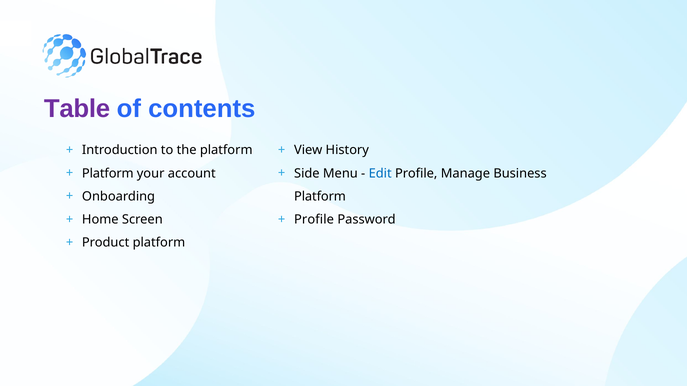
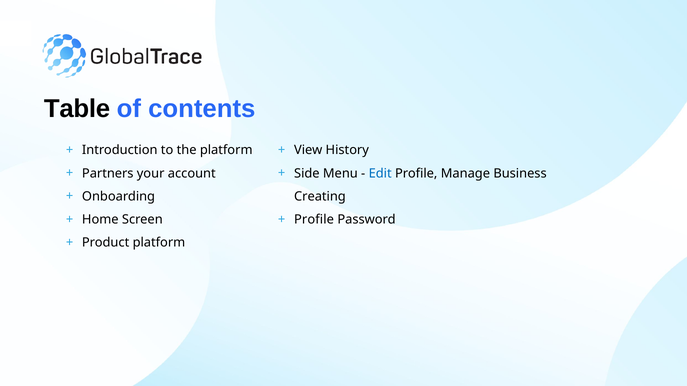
Table colour: purple -> black
Platform at (108, 173): Platform -> Partners
Platform at (320, 197): Platform -> Creating
